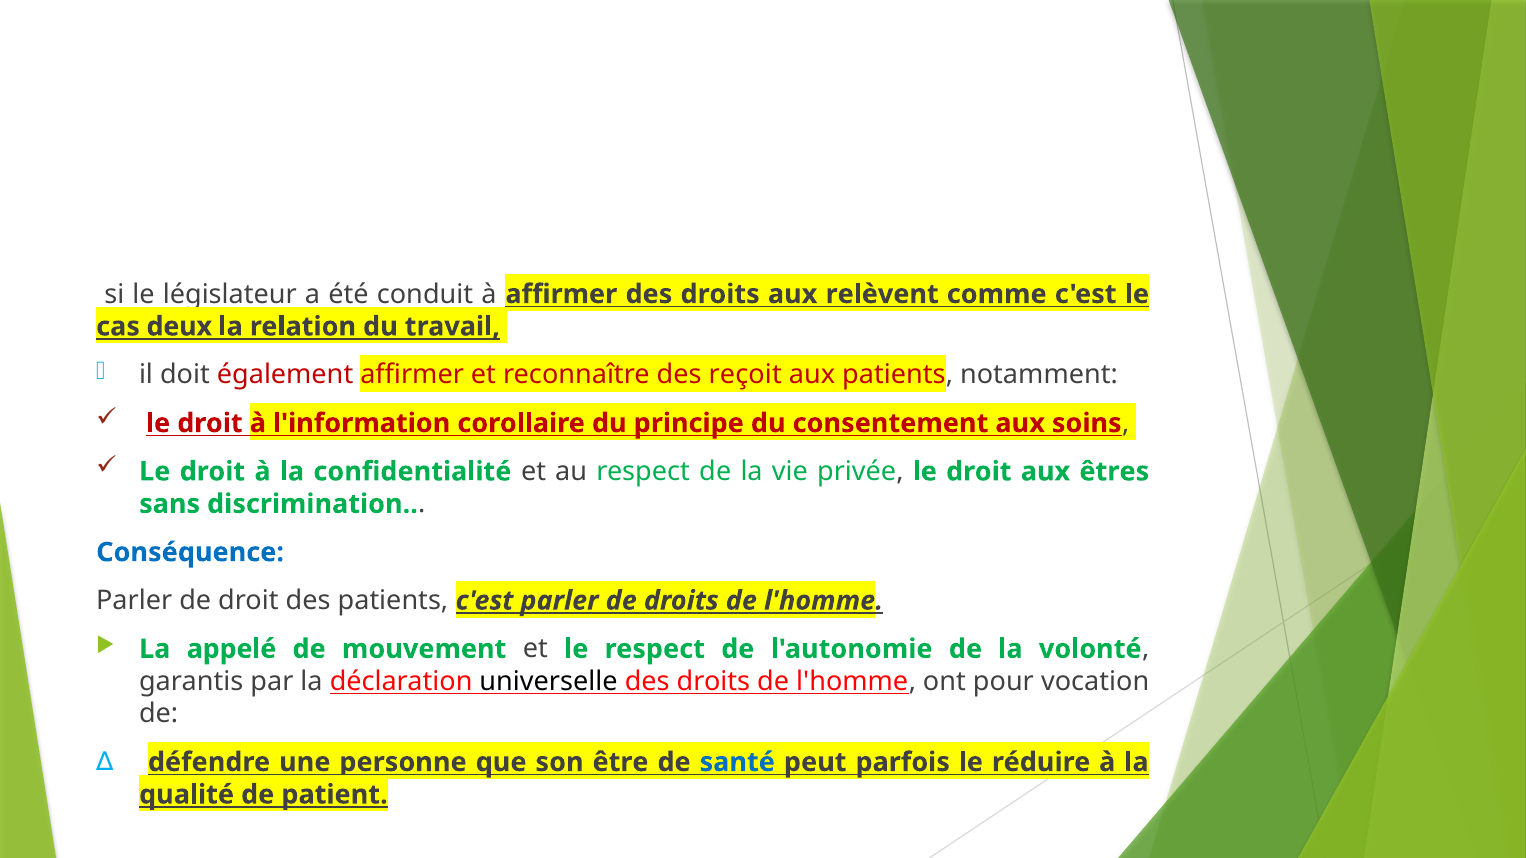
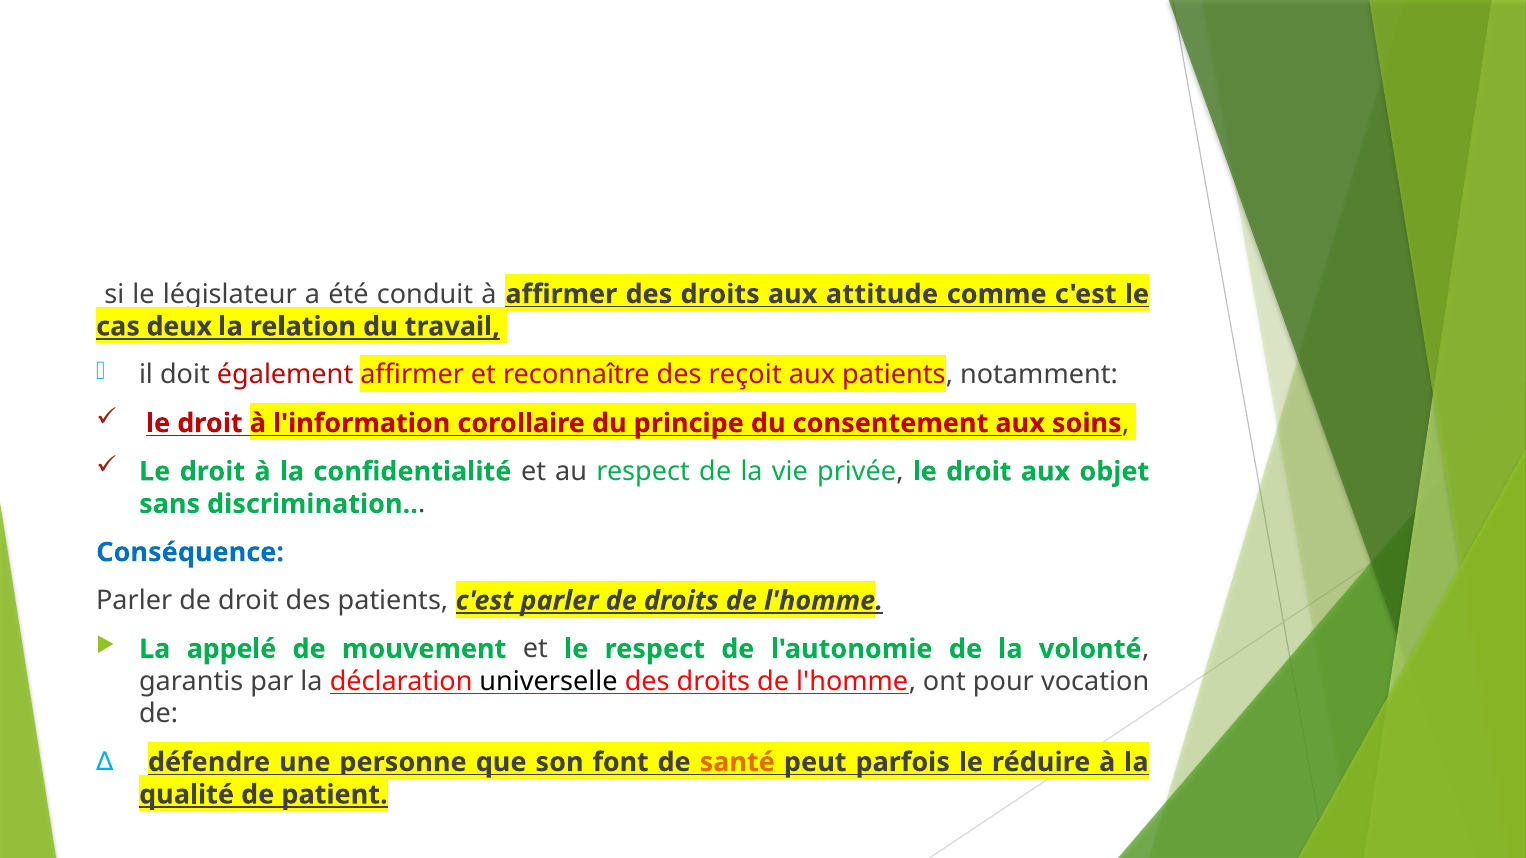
relèvent: relèvent -> attitude
êtres: êtres -> objet
être: être -> font
santé colour: blue -> orange
